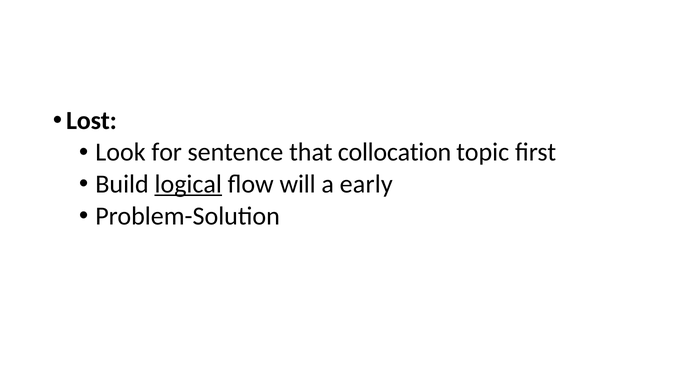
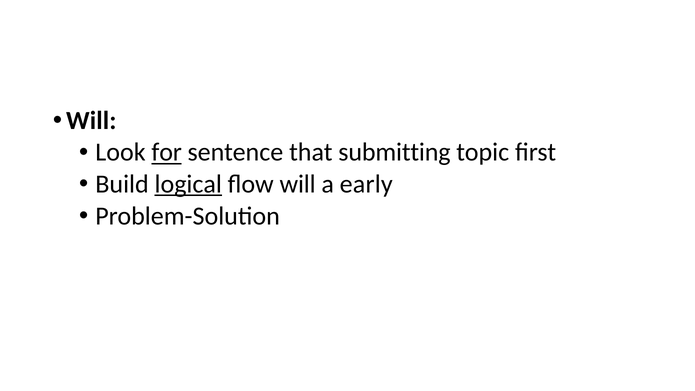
Lost at (91, 121): Lost -> Will
for underline: none -> present
collocation: collocation -> submitting
